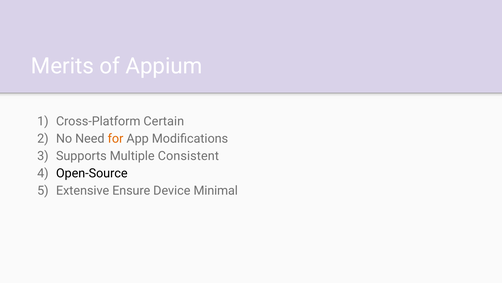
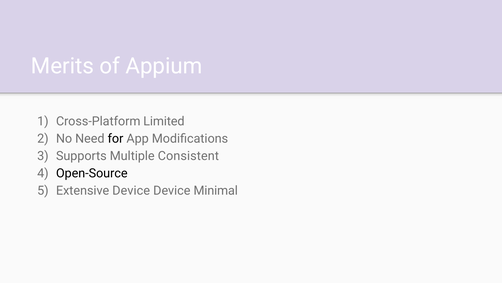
Certain: Certain -> Limited
for colour: orange -> black
Extensive Ensure: Ensure -> Device
